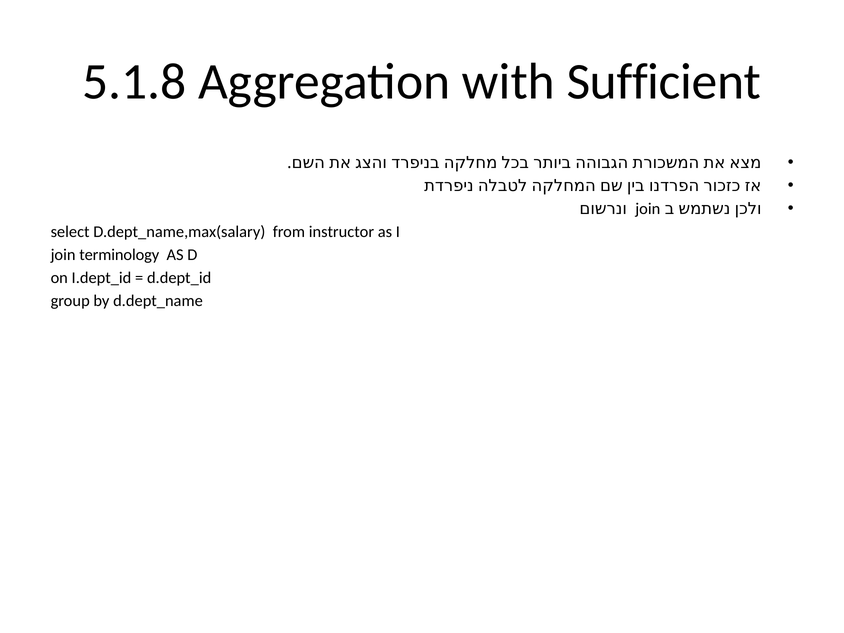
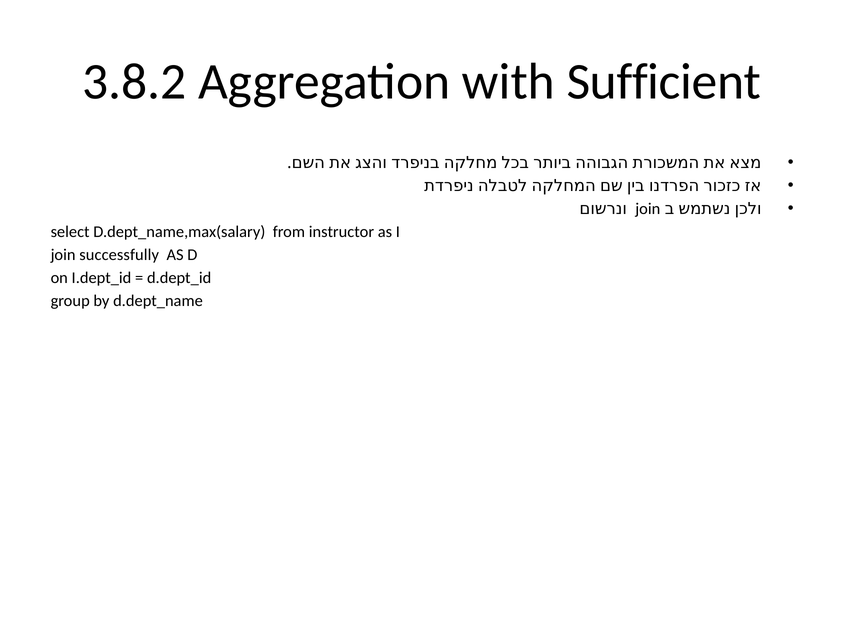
5.1.8: 5.1.8 -> 3.8.2
terminology: terminology -> successfully
